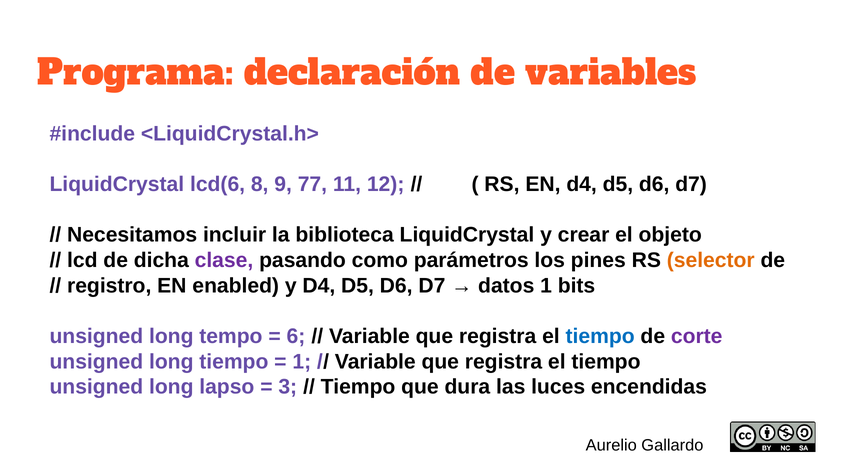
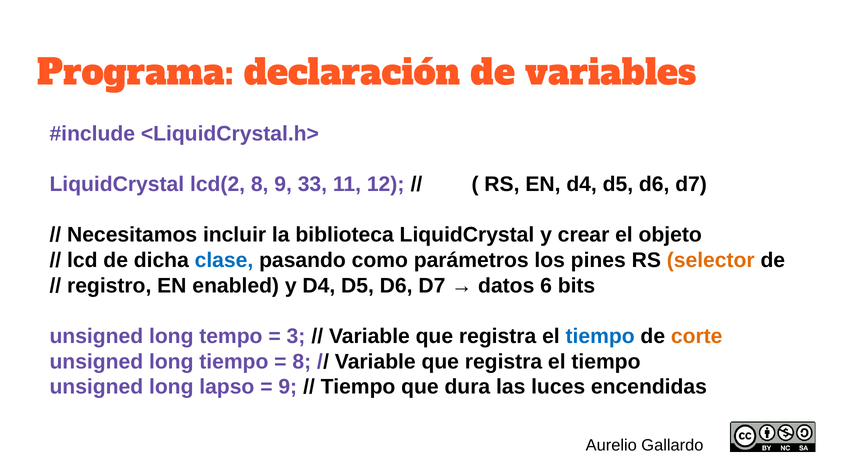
lcd(6: lcd(6 -> lcd(2
77: 77 -> 33
clase colour: purple -> blue
datos 1: 1 -> 6
6: 6 -> 3
corte colour: purple -> orange
1 at (302, 361): 1 -> 8
3 at (288, 387): 3 -> 9
